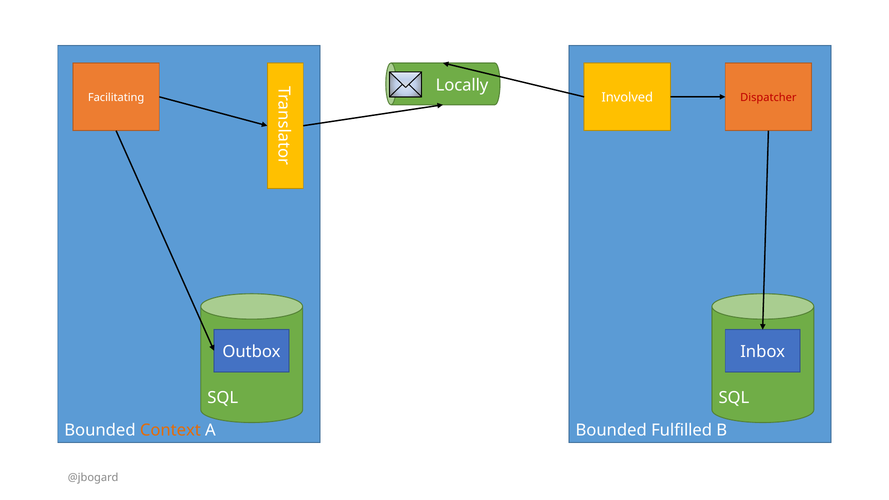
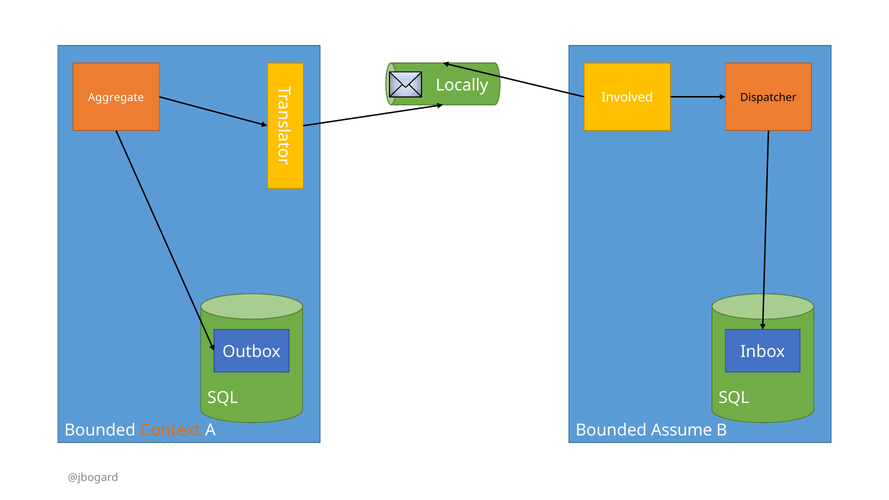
Facilitating: Facilitating -> Aggregate
Dispatcher colour: red -> black
Fulfilled: Fulfilled -> Assume
